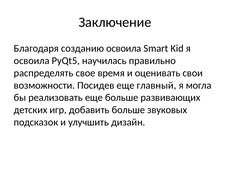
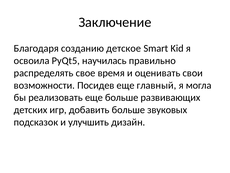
созданию освоила: освоила -> детское
